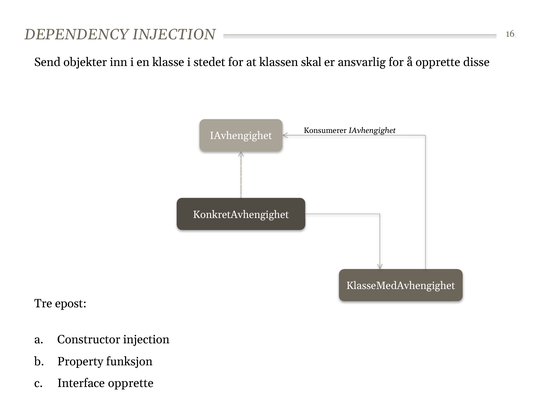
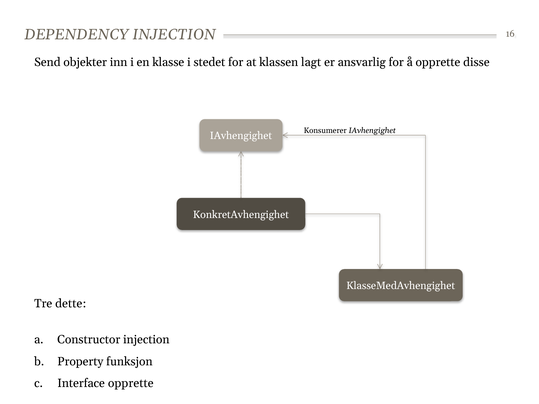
skal: skal -> lagt
epost: epost -> dette
